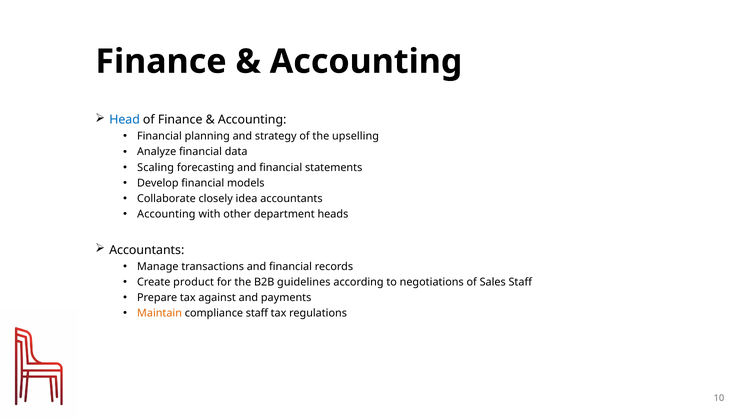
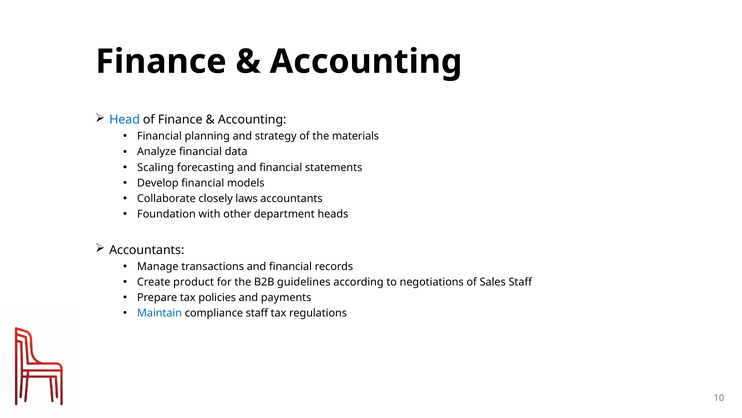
upselling: upselling -> materials
idea: idea -> laws
Accounting at (166, 214): Accounting -> Foundation
against: against -> policies
Maintain colour: orange -> blue
